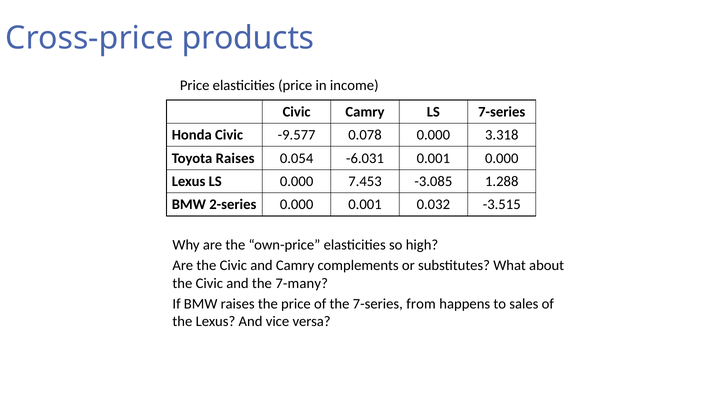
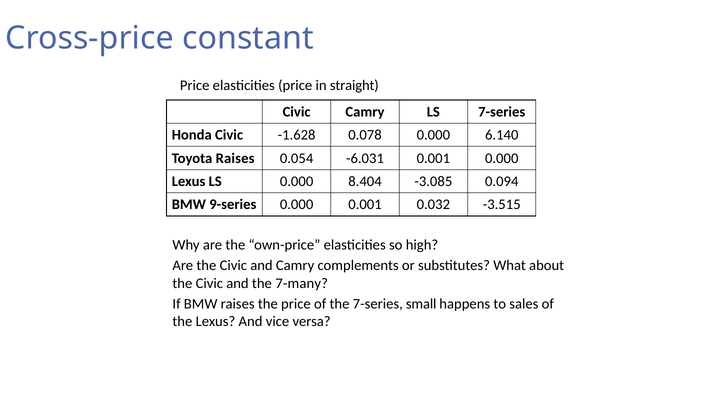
products: products -> constant
income: income -> straight
-9.577: -9.577 -> -1.628
3.318: 3.318 -> 6.140
7.453: 7.453 -> 8.404
1.288: 1.288 -> 0.094
2-series: 2-series -> 9-series
from: from -> small
